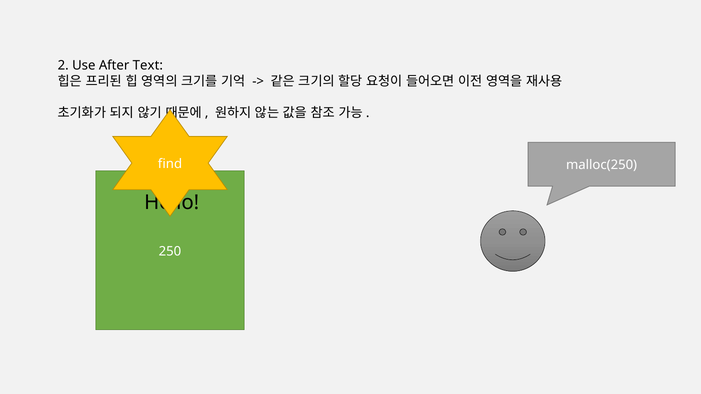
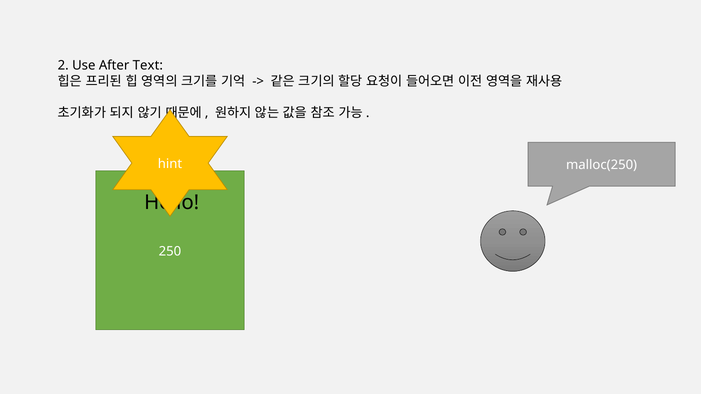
find: find -> hint
